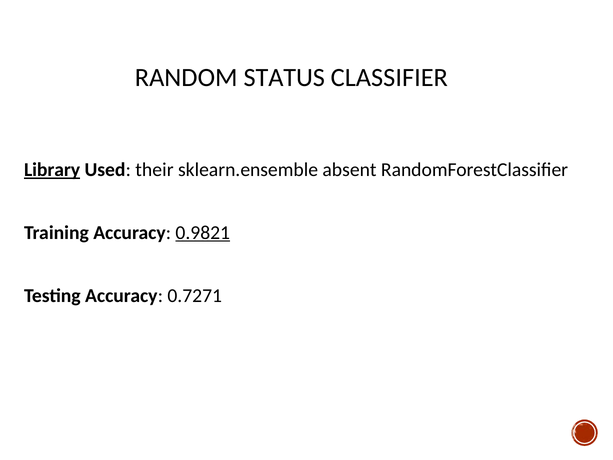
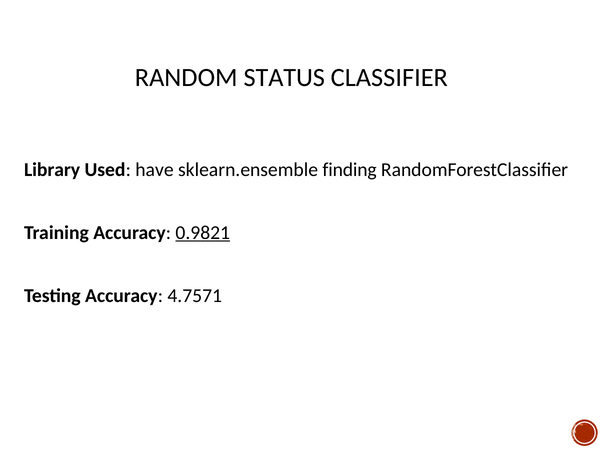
Library underline: present -> none
their: their -> have
absent: absent -> finding
0.7271: 0.7271 -> 4.7571
